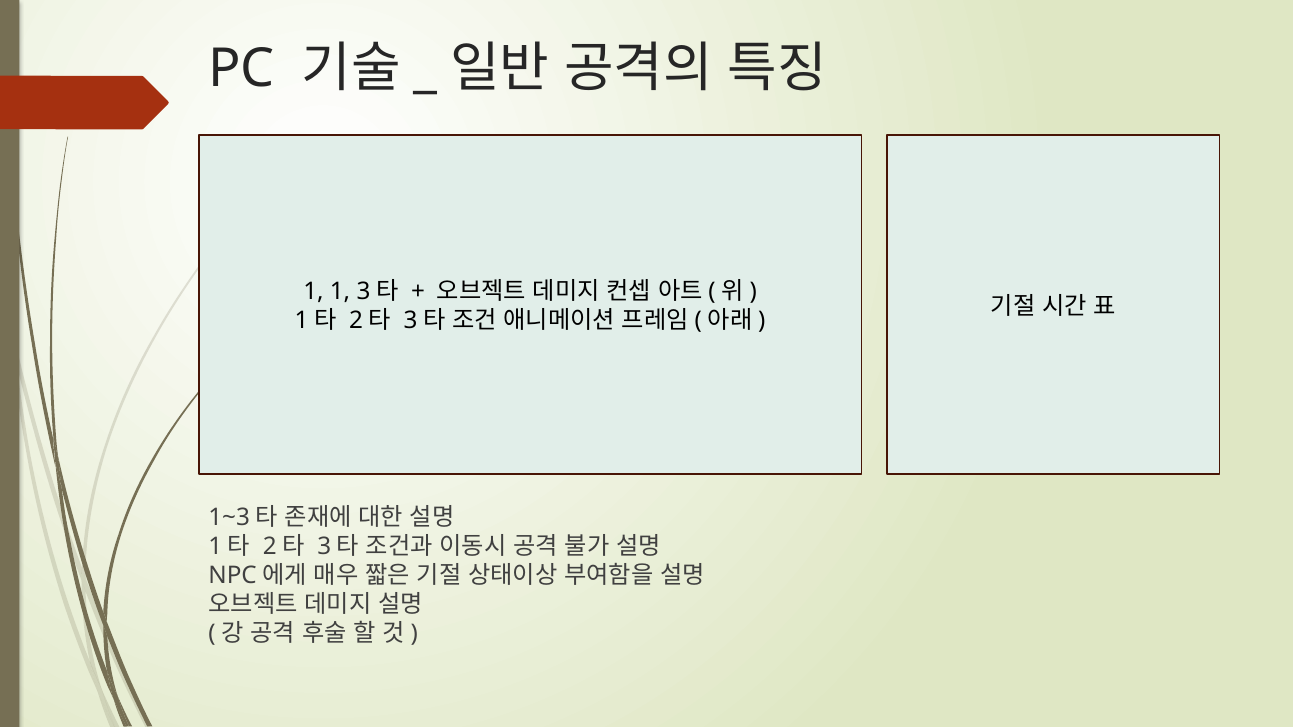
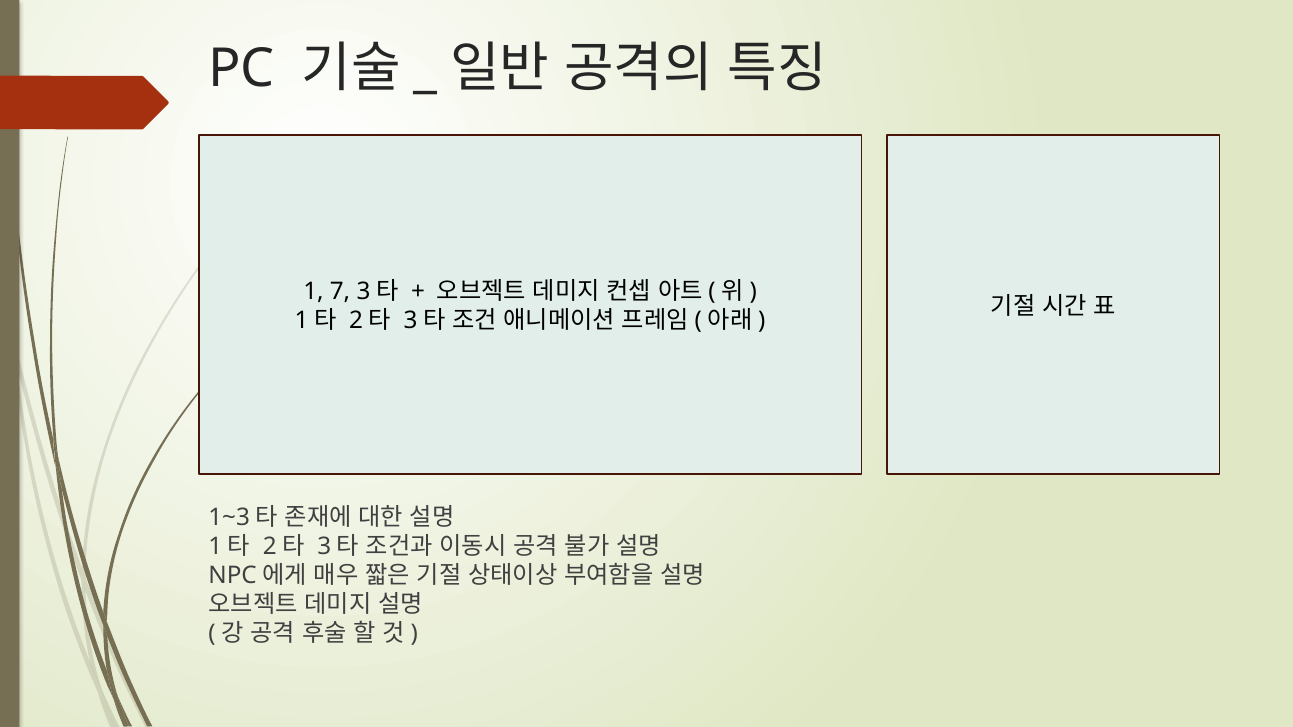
1 1: 1 -> 7
